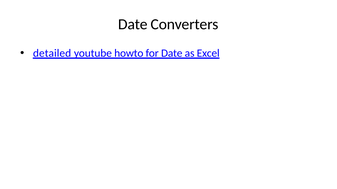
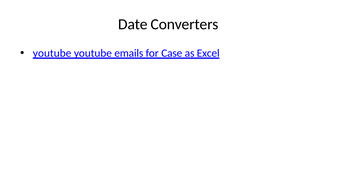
detailed at (52, 53): detailed -> youtube
howto: howto -> emails
for Date: Date -> Case
